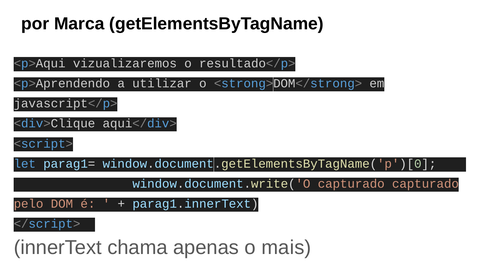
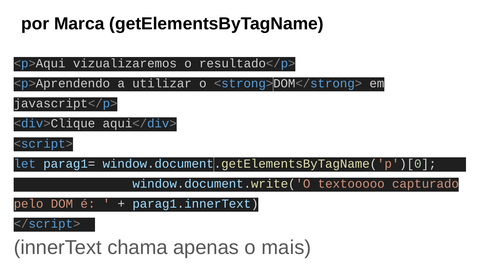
window.document.write('O capturado: capturado -> textooooo
